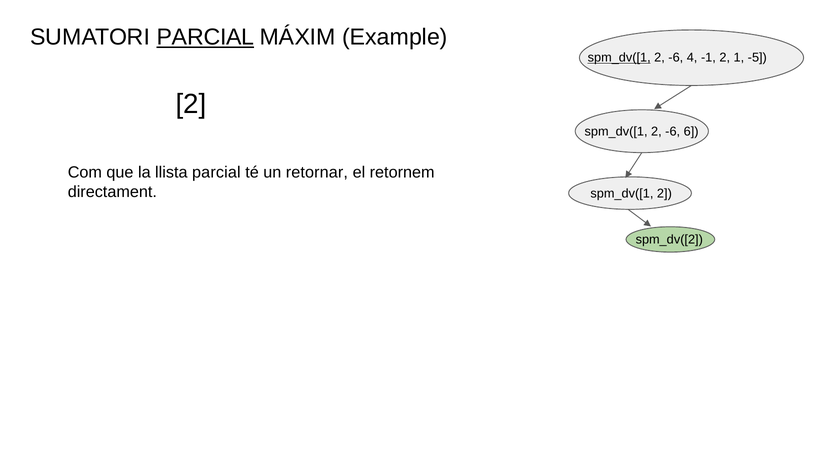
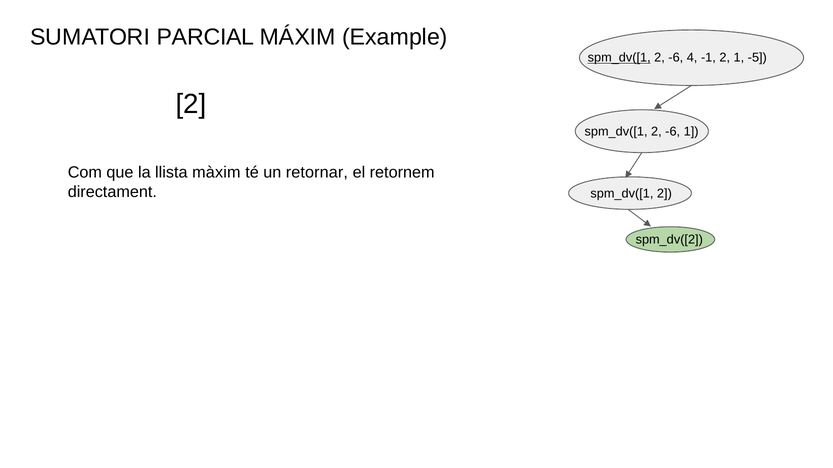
PARCIAL at (205, 37) underline: present -> none
-6 6: 6 -> 1
llista parcial: parcial -> màxim
